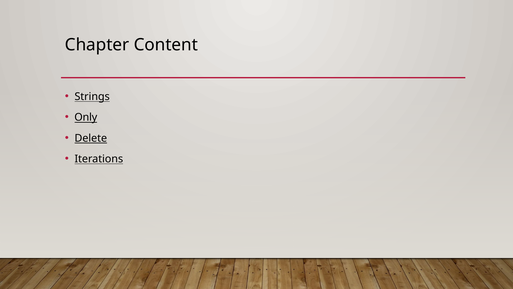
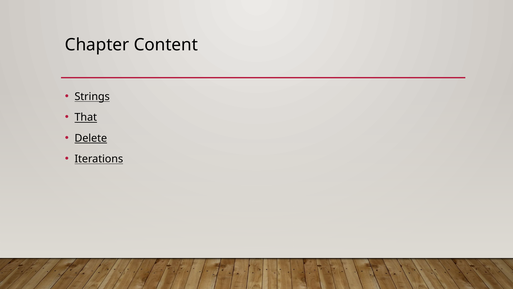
Only: Only -> That
